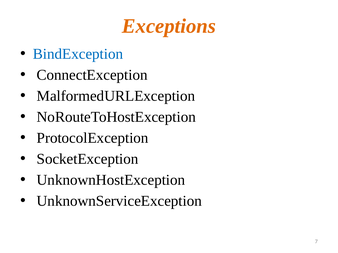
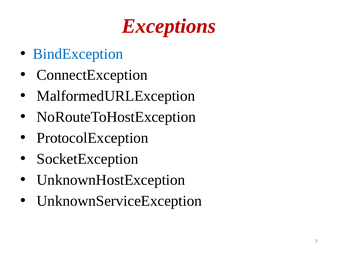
Exceptions colour: orange -> red
